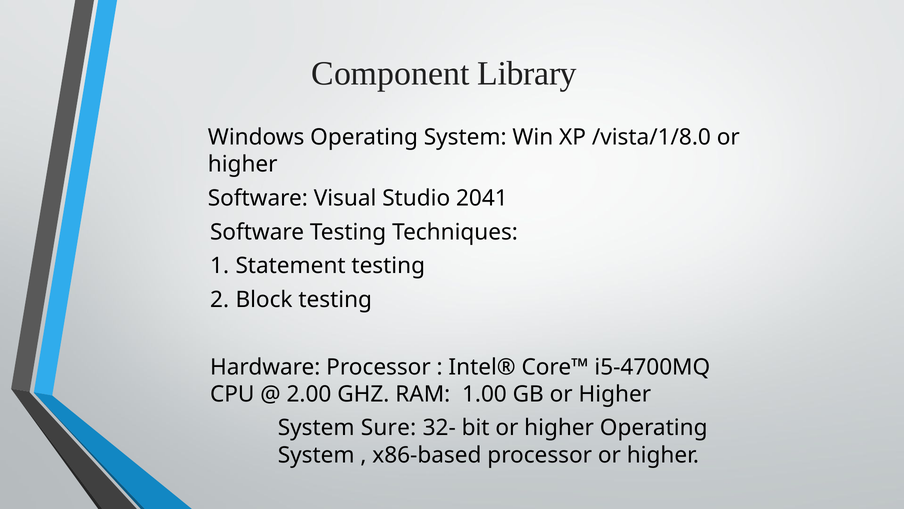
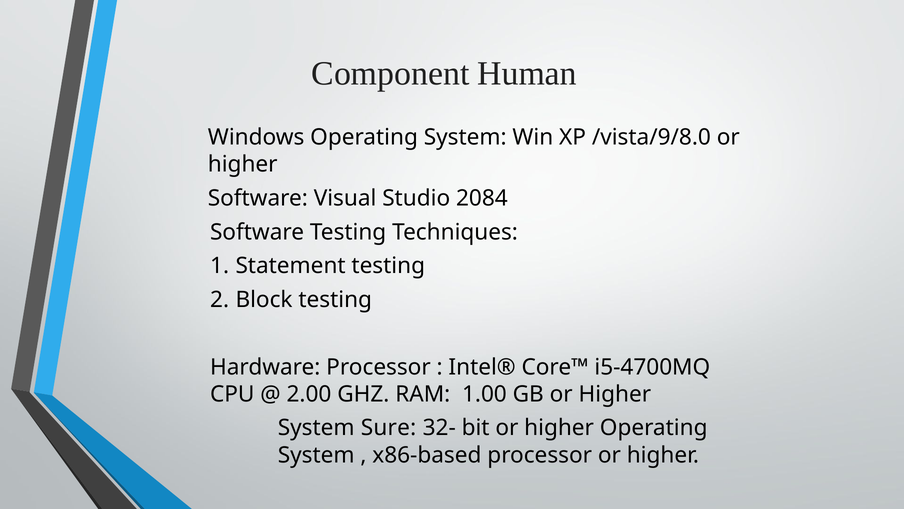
Library: Library -> Human
/vista/1/8.0: /vista/1/8.0 -> /vista/9/8.0
2041: 2041 -> 2084
